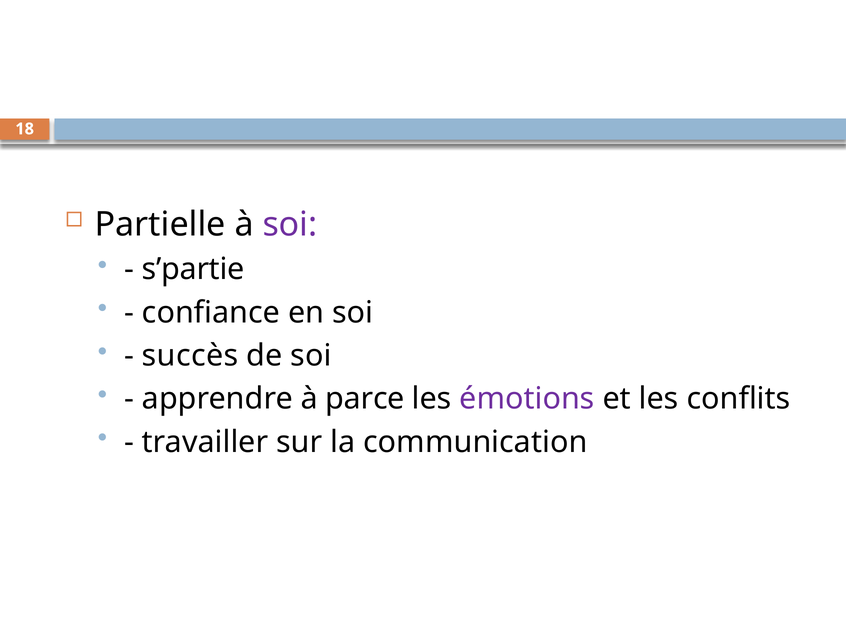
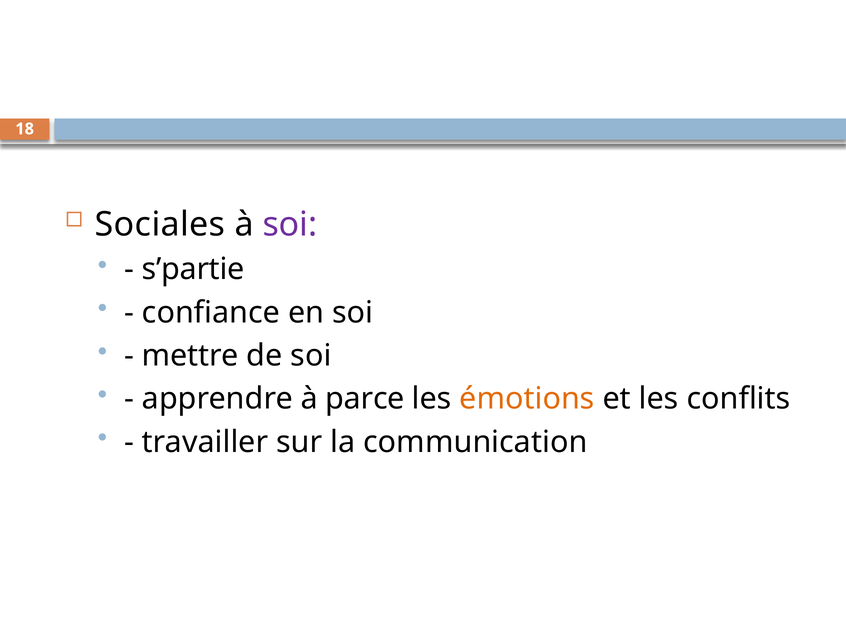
Partielle: Partielle -> Sociales
succès: succès -> mettre
émotions colour: purple -> orange
